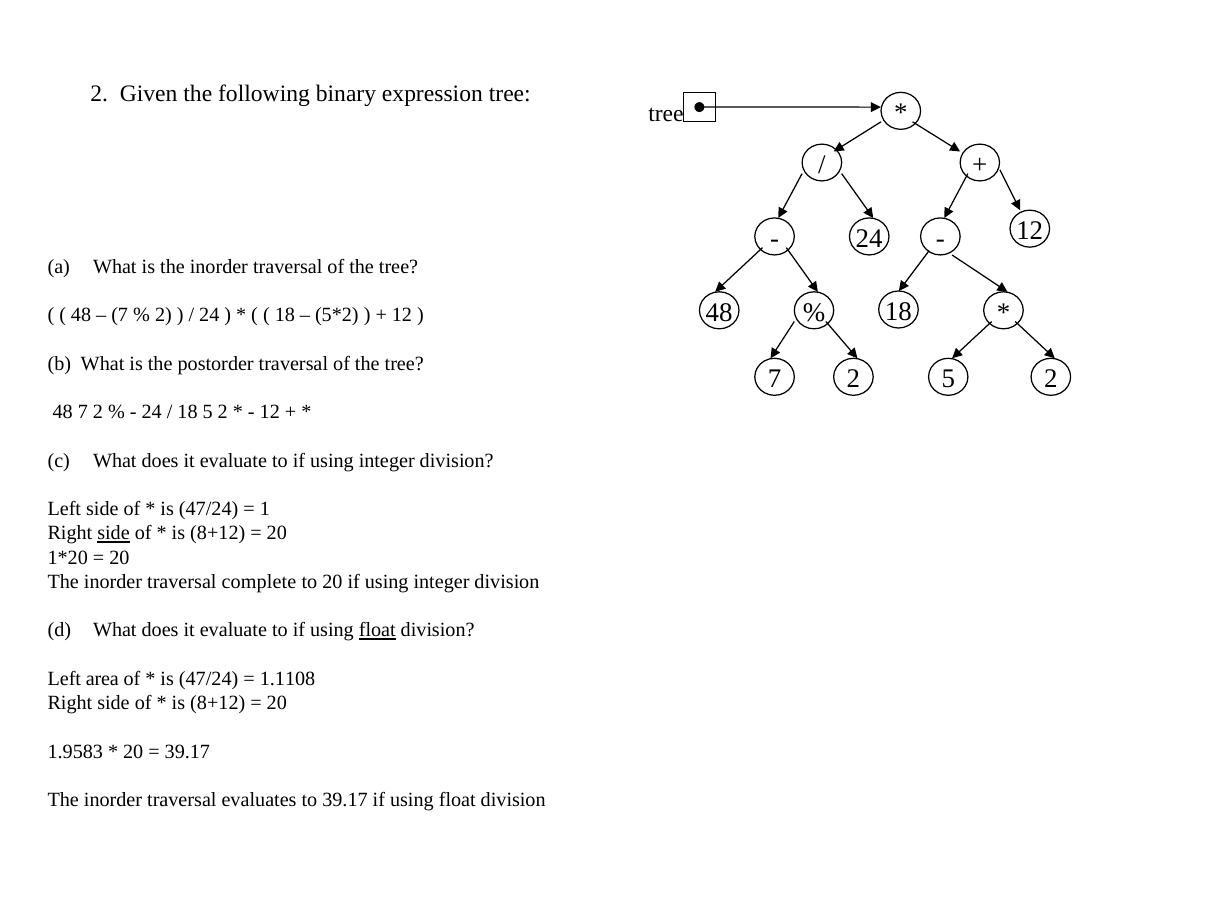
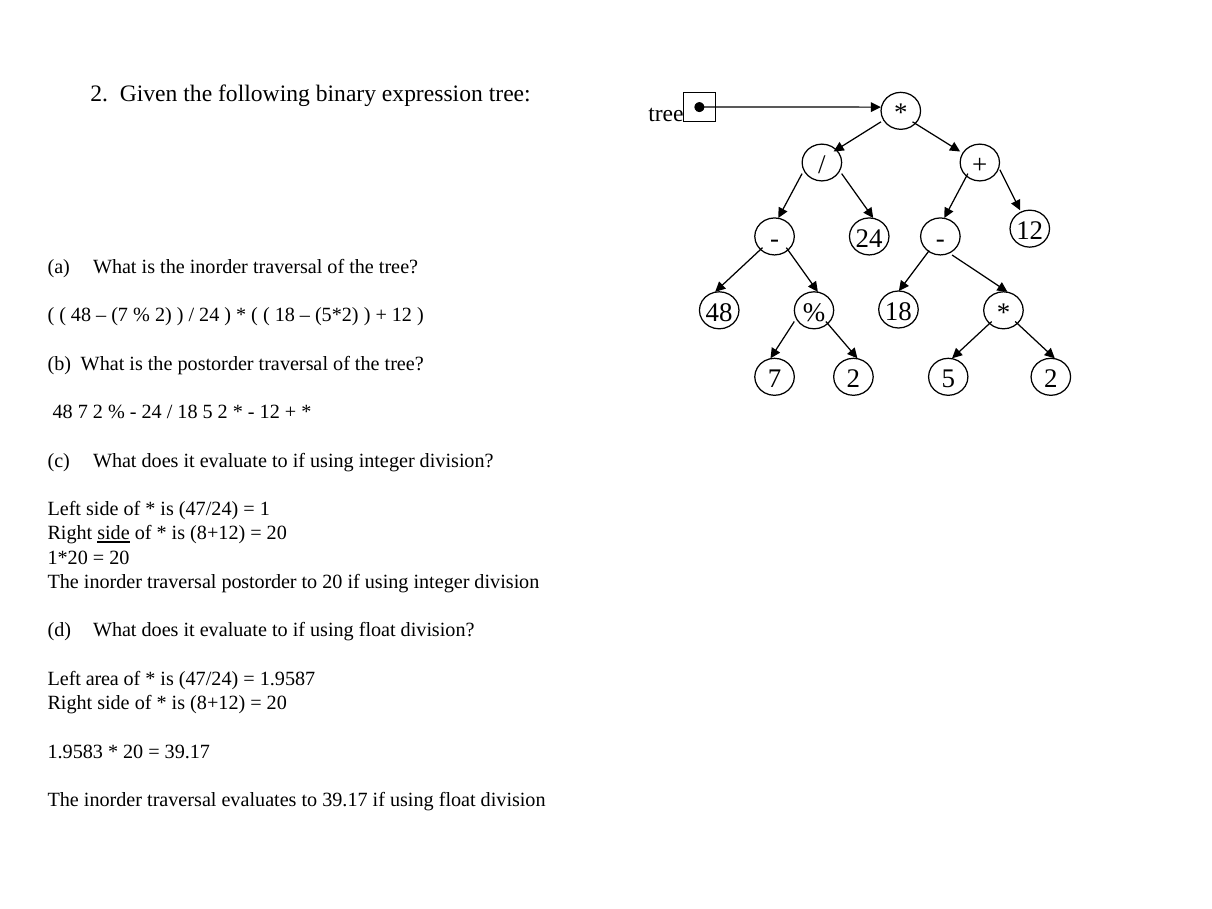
traversal complete: complete -> postorder
float at (377, 630) underline: present -> none
1.1108: 1.1108 -> 1.9587
